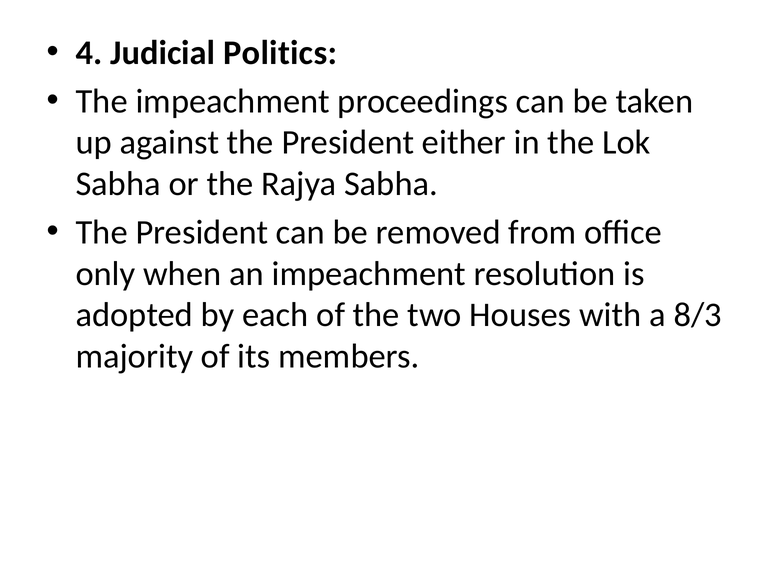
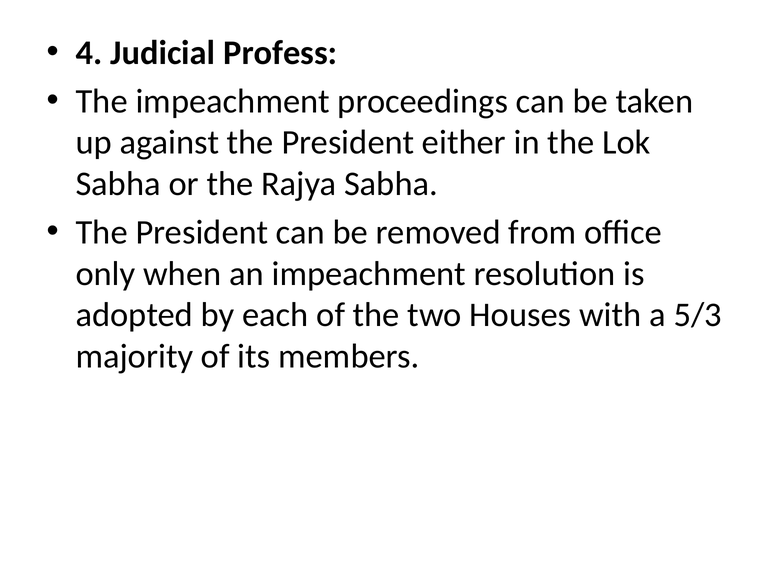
Politics: Politics -> Profess
8/3: 8/3 -> 5/3
